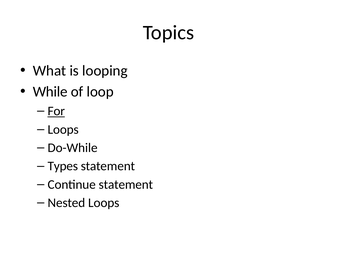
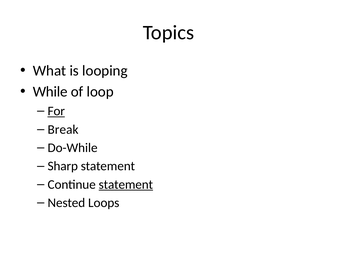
Loops at (63, 129): Loops -> Break
Types: Types -> Sharp
statement at (126, 184) underline: none -> present
